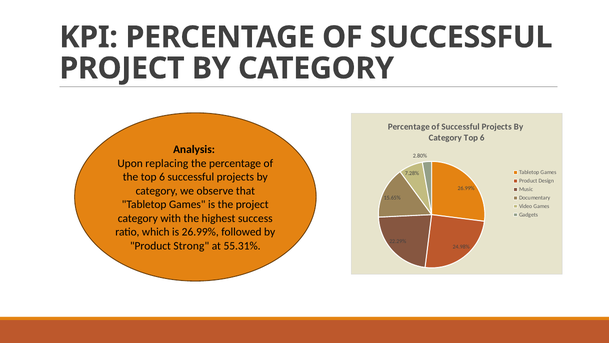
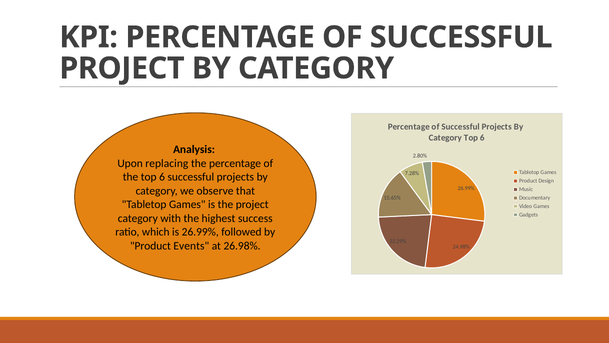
Strong: Strong -> Events
55.31%: 55.31% -> 26.98%
